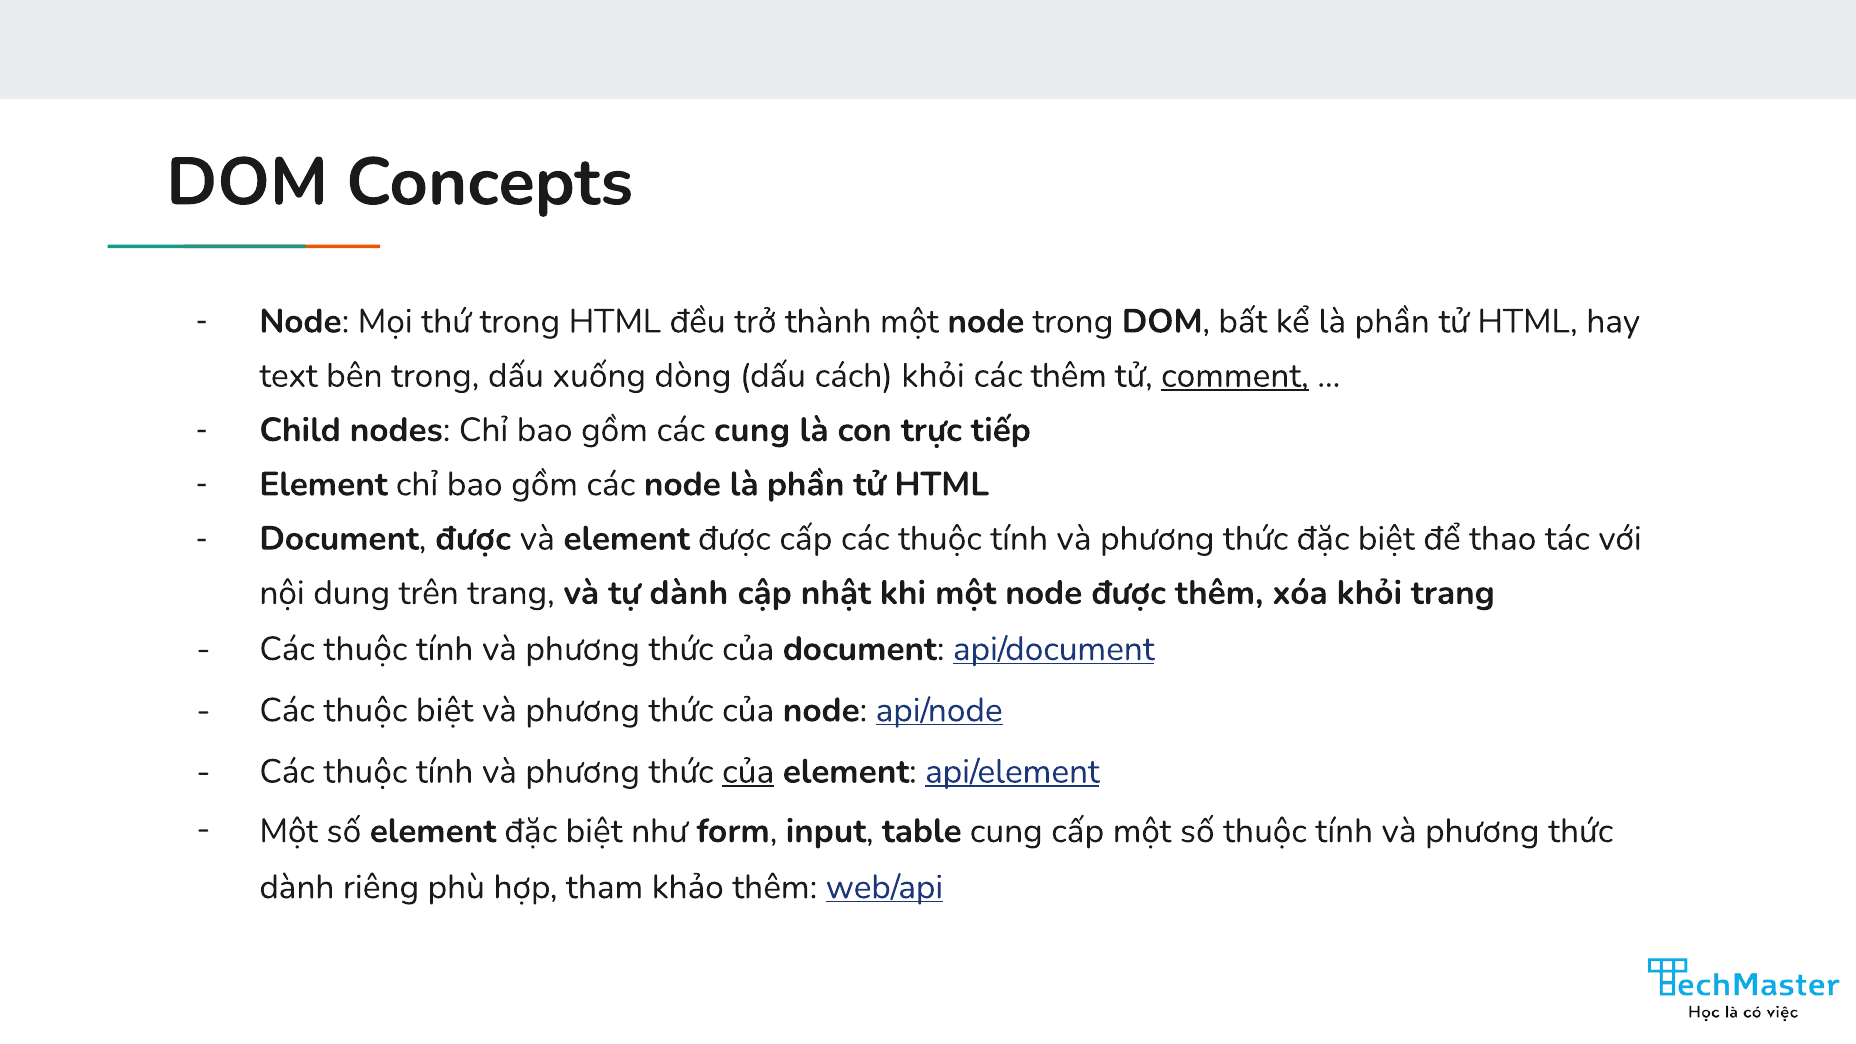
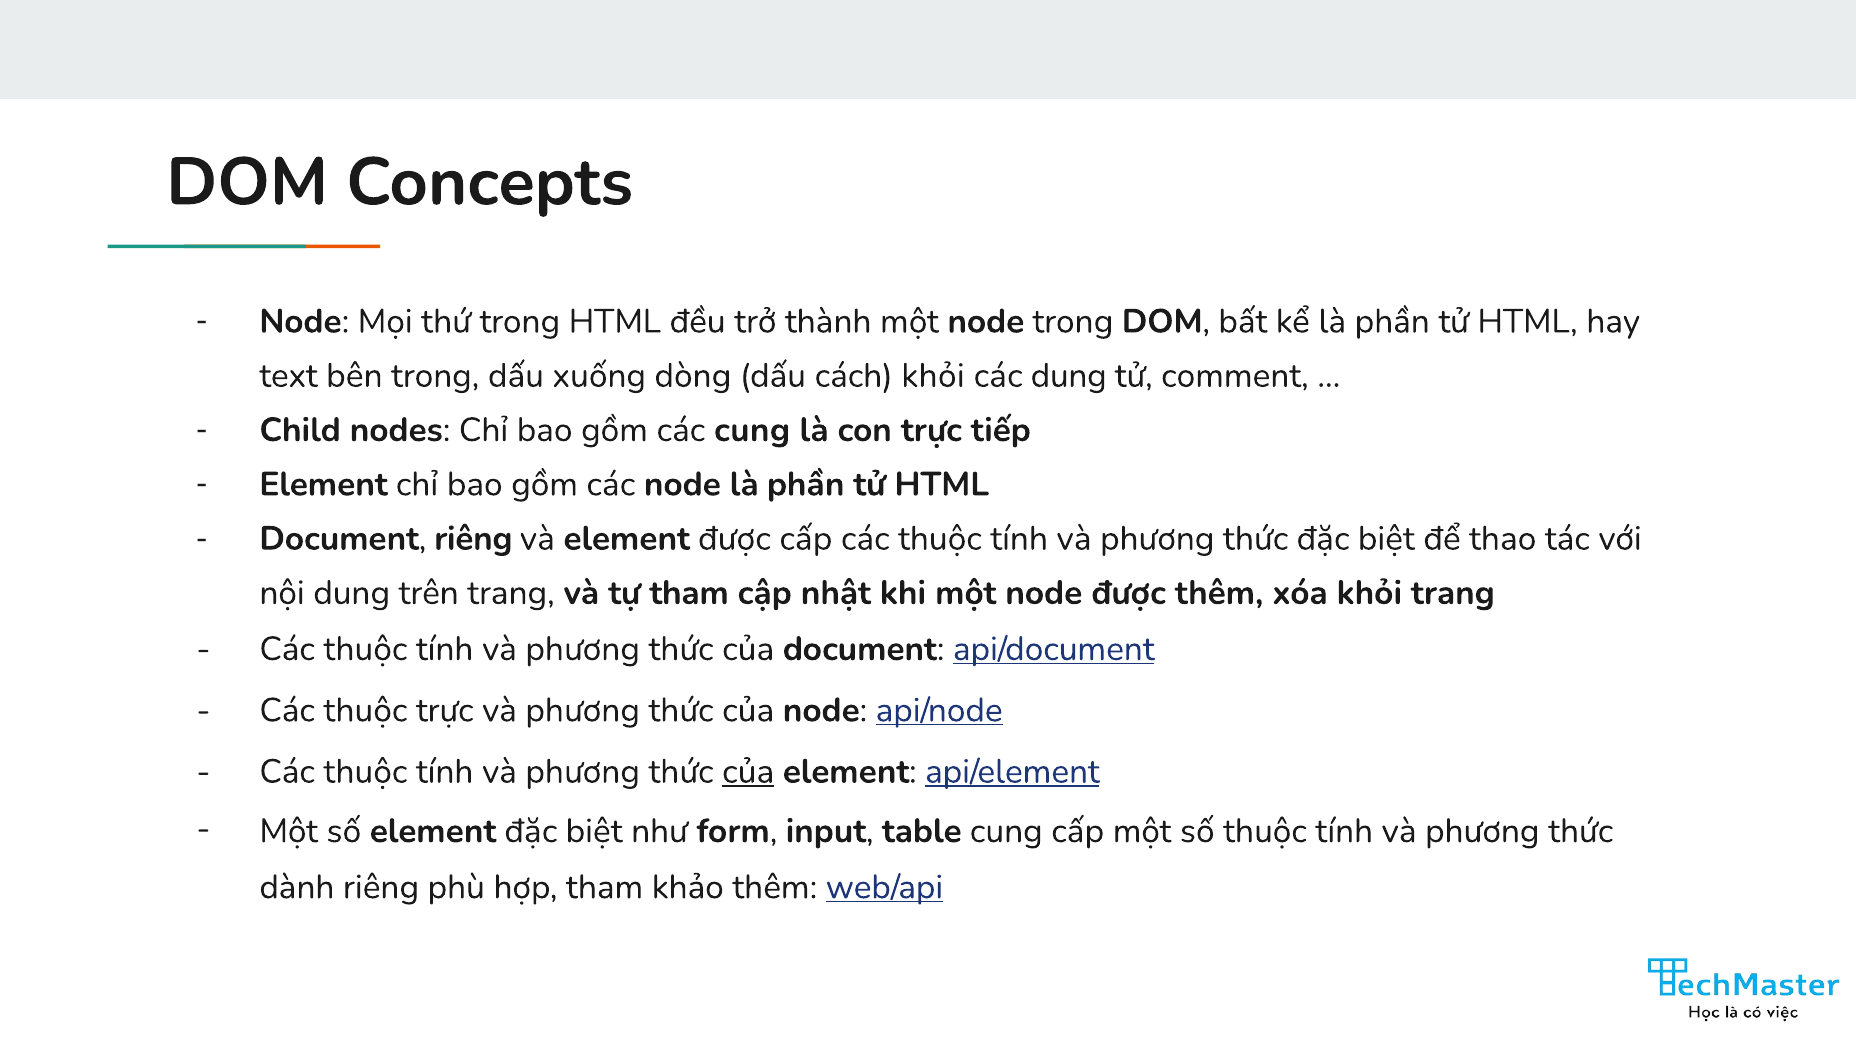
các thêm: thêm -> dung
comment underline: present -> none
Document được: được -> riêng
tự dành: dành -> tham
thuộc biệt: biệt -> trực
